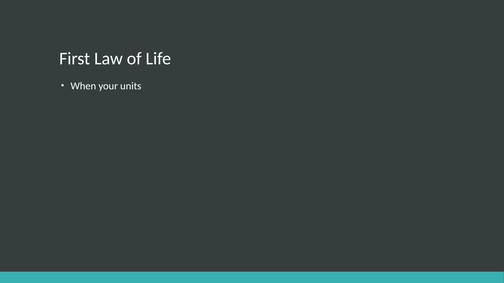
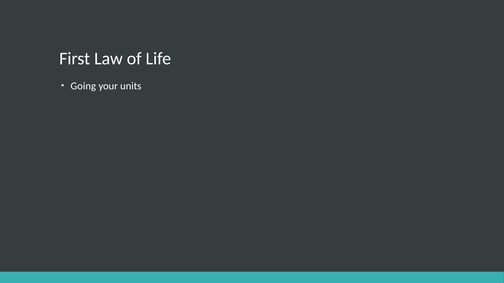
When: When -> Going
